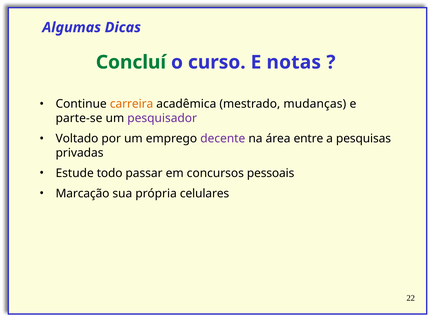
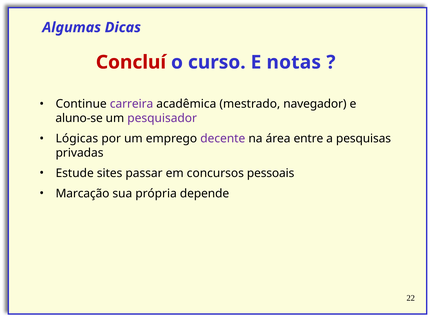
Concluí colour: green -> red
carreira colour: orange -> purple
mudanças: mudanças -> navegador
parte-se: parte-se -> aluno-se
Voltado: Voltado -> Lógicas
todo: todo -> sites
celulares: celulares -> depende
